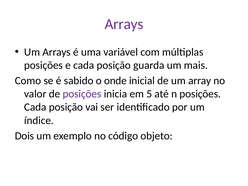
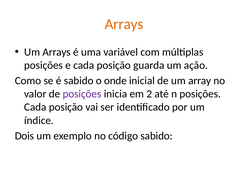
Arrays at (124, 24) colour: purple -> orange
mais: mais -> ação
5: 5 -> 2
código objeto: objeto -> sabido
